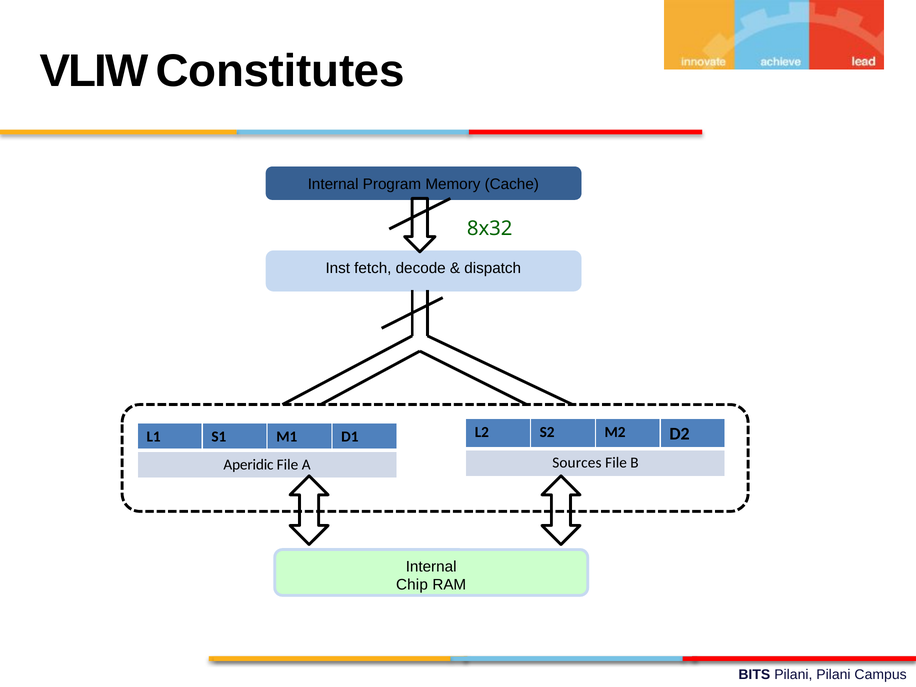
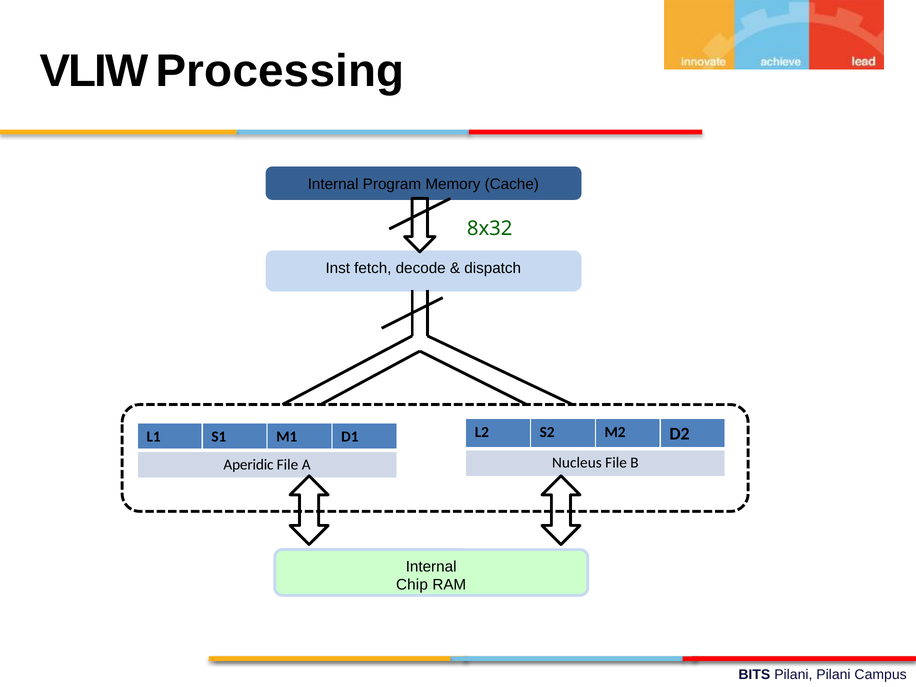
Constitutes: Constitutes -> Processing
Sources: Sources -> Nucleus
